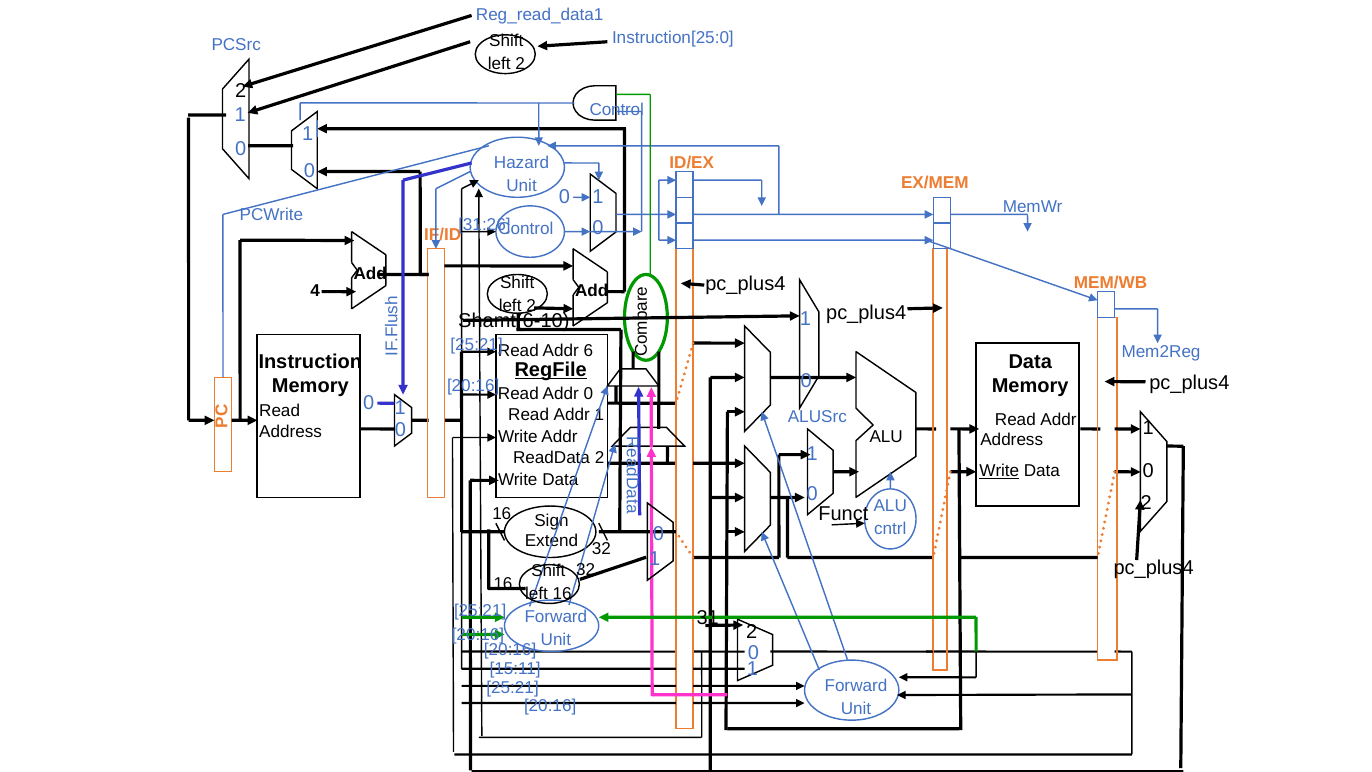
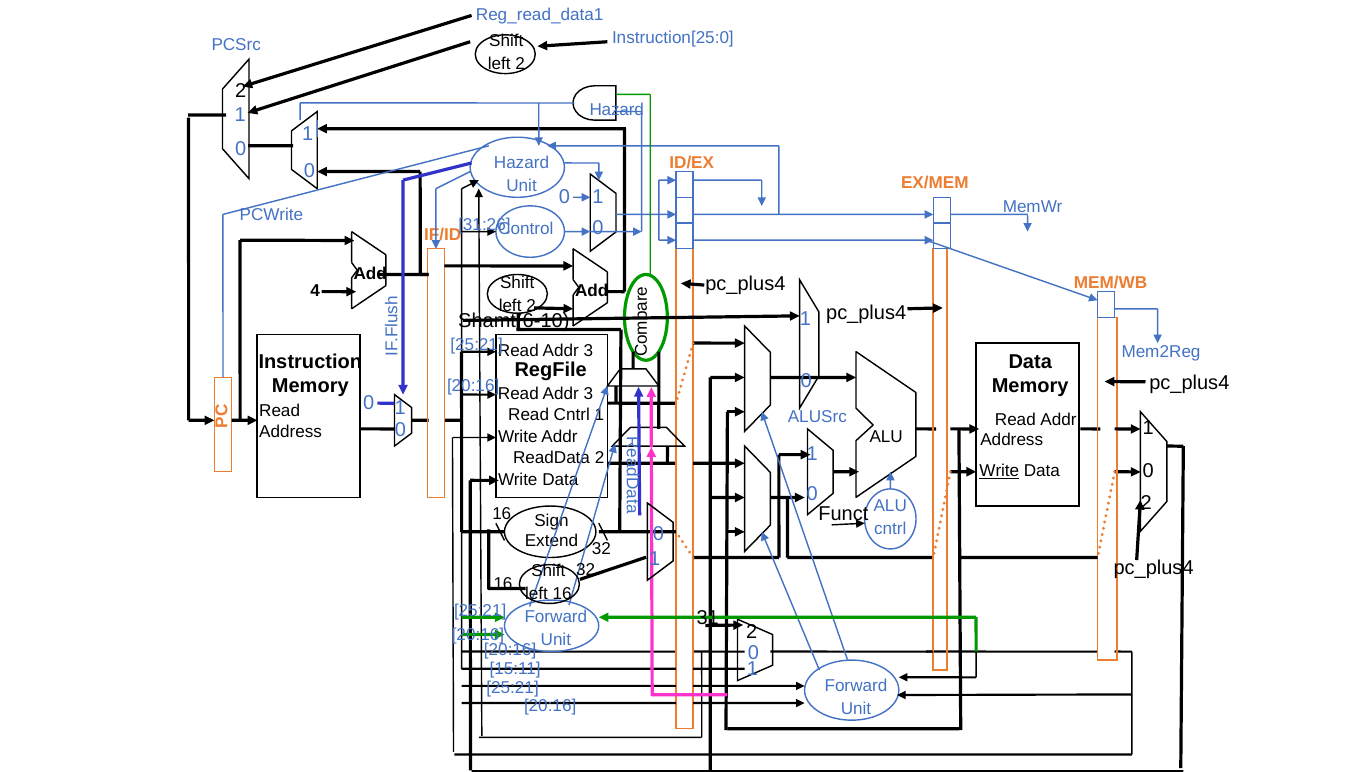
Control at (617, 110): Control -> Hazard
6 at (588, 351): 6 -> 3
RegFile underline: present -> none
0 at (588, 394): 0 -> 3
Addr at (572, 414): Addr -> Cntrl
